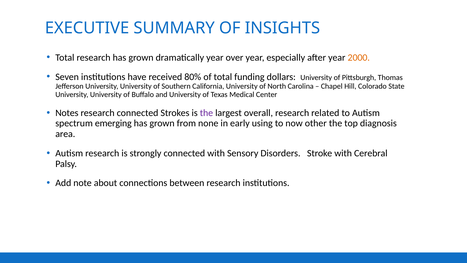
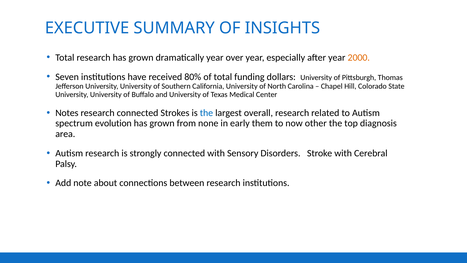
the at (206, 113) colour: purple -> blue
emerging: emerging -> evolution
using: using -> them
